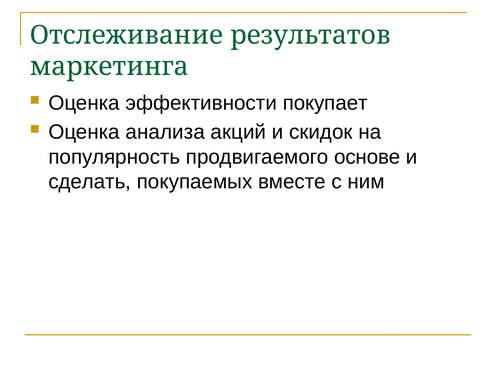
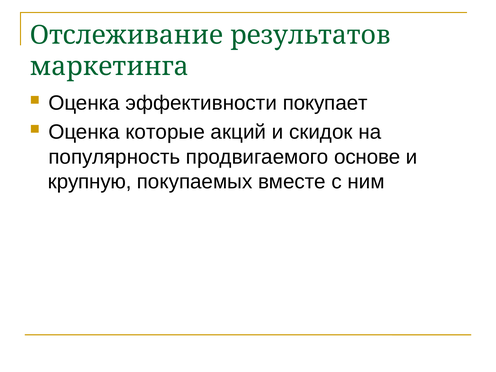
анализа: анализа -> которые
сделать: сделать -> крупную
